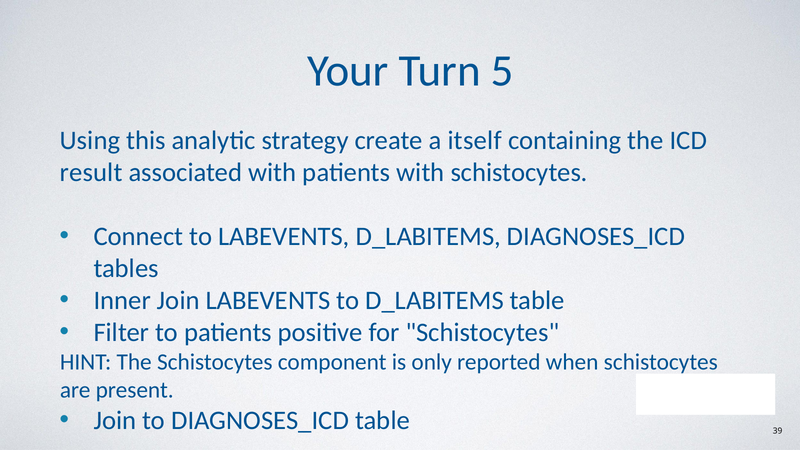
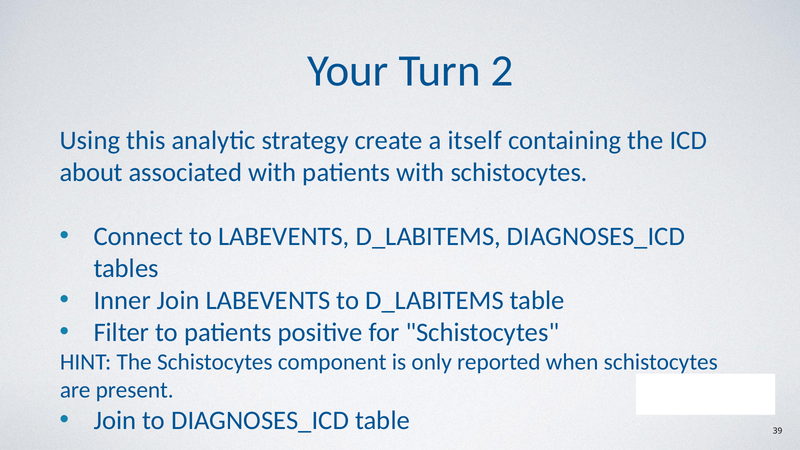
5: 5 -> 2
result: result -> about
